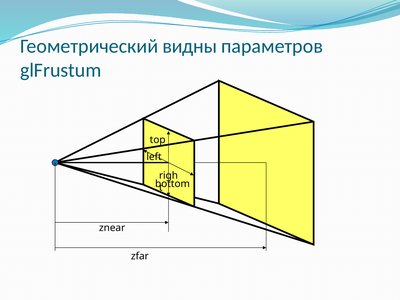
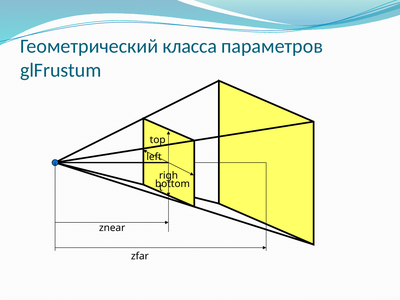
видны: видны -> класса
